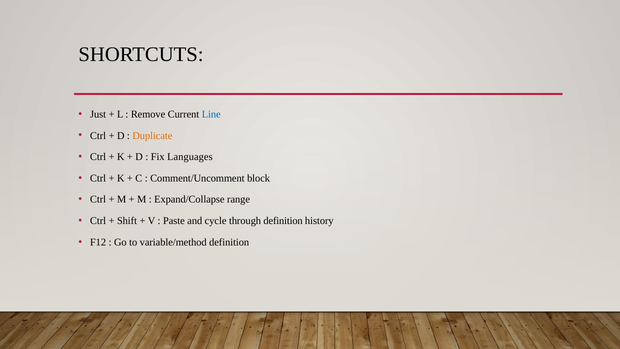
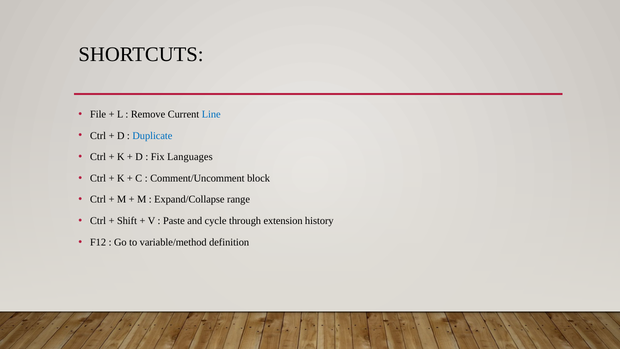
Just: Just -> File
Duplicate colour: orange -> blue
through definition: definition -> extension
